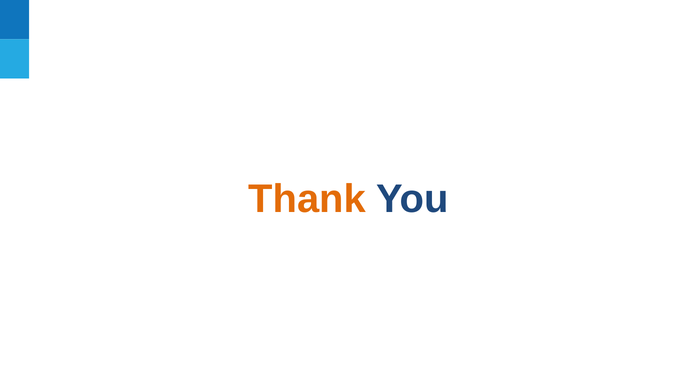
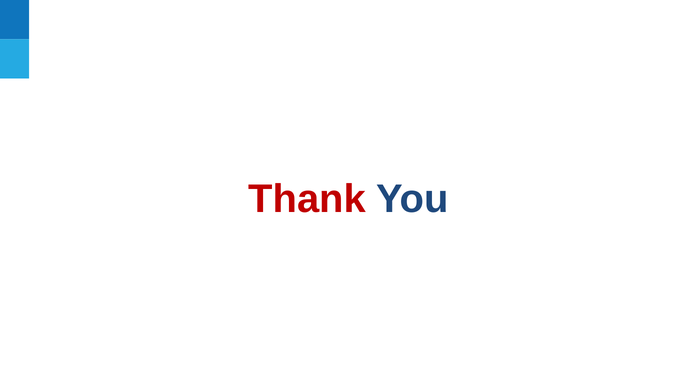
Thank colour: orange -> red
